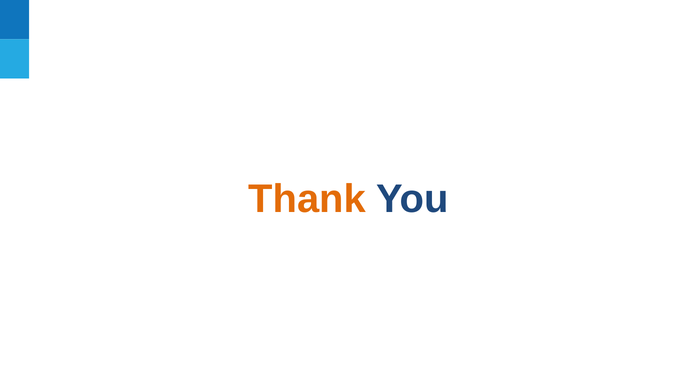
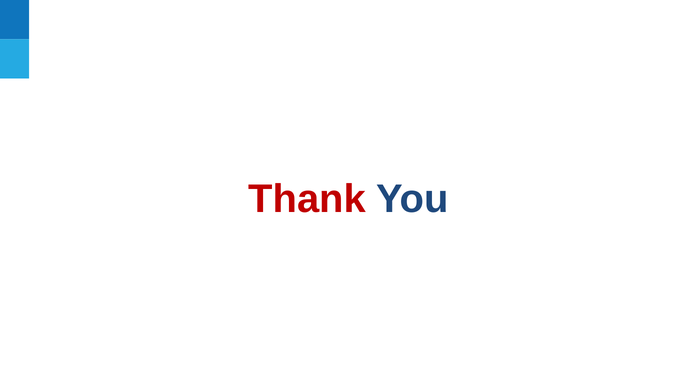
Thank colour: orange -> red
